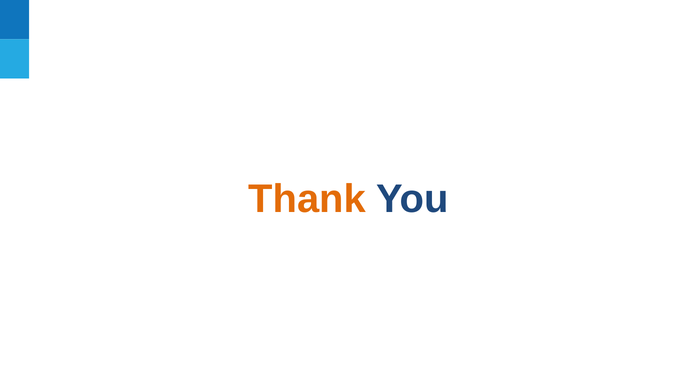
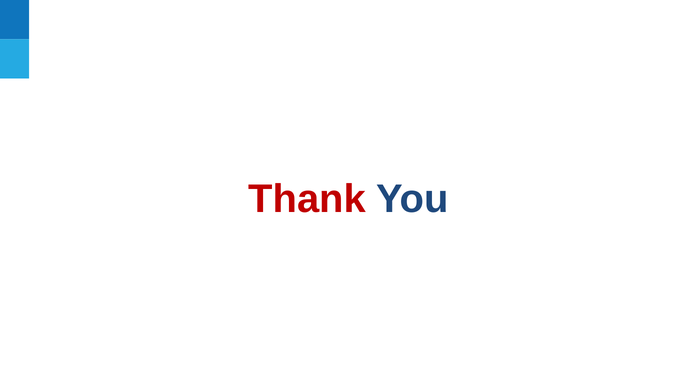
Thank colour: orange -> red
